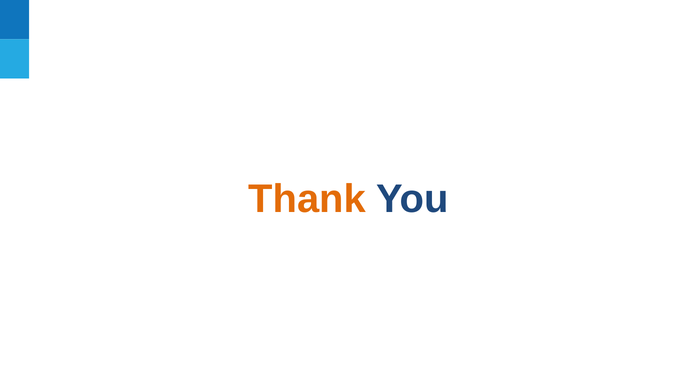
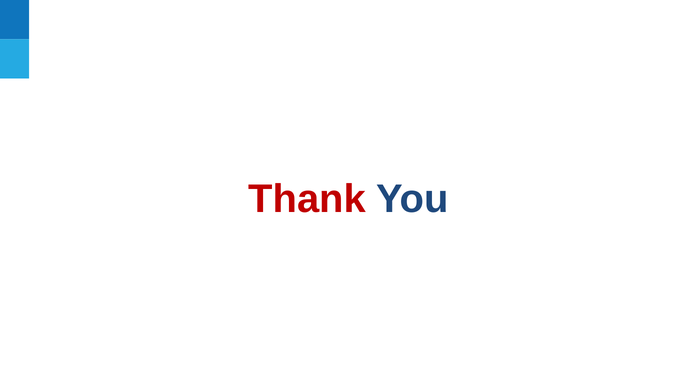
Thank colour: orange -> red
